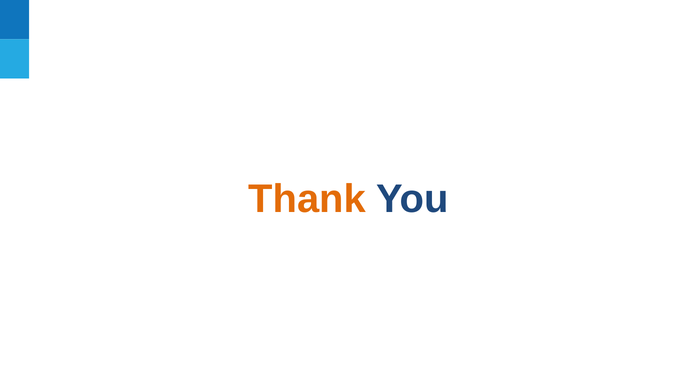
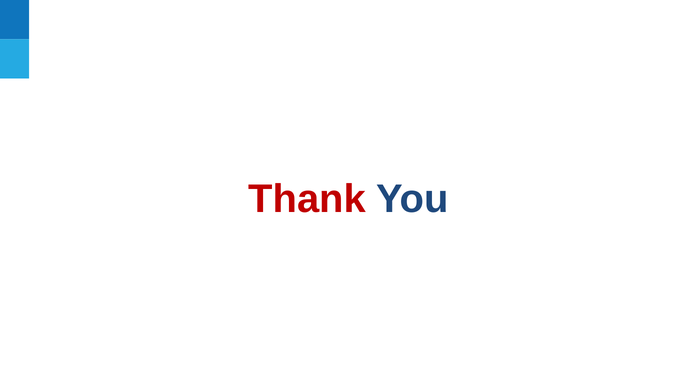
Thank colour: orange -> red
